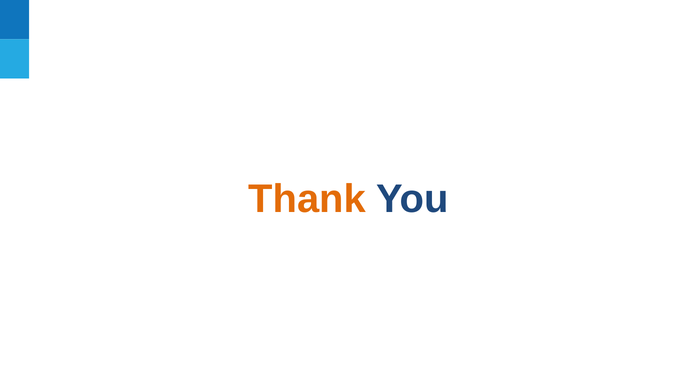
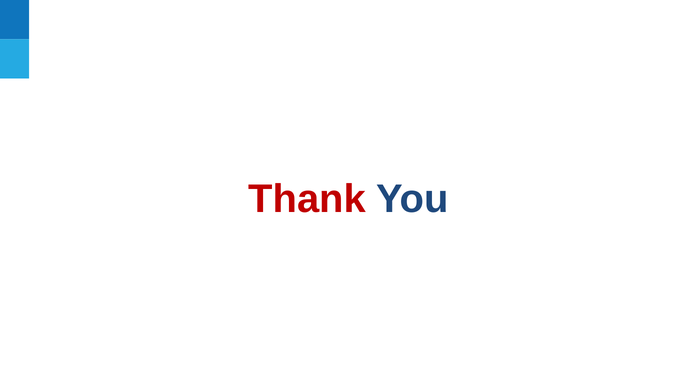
Thank colour: orange -> red
